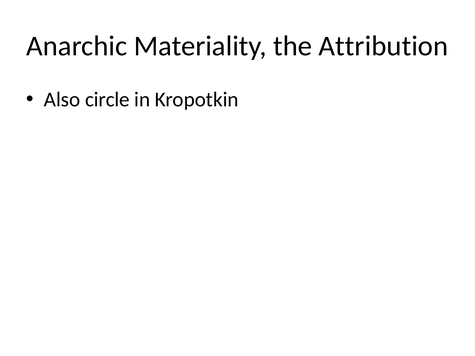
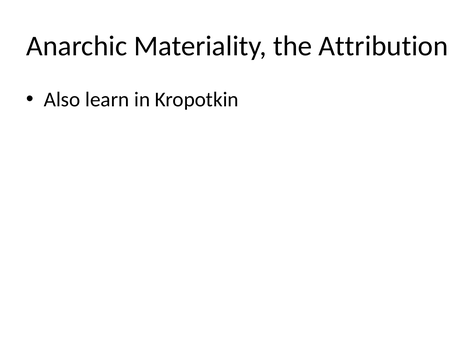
circle: circle -> learn
